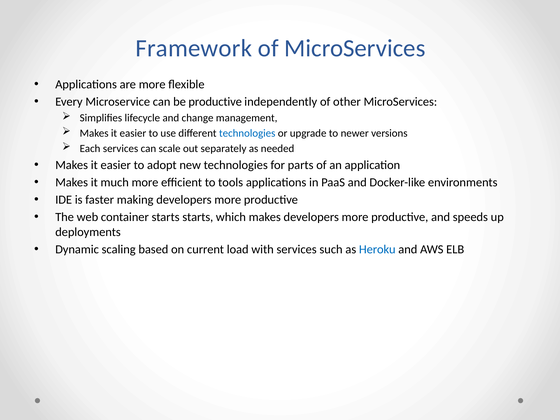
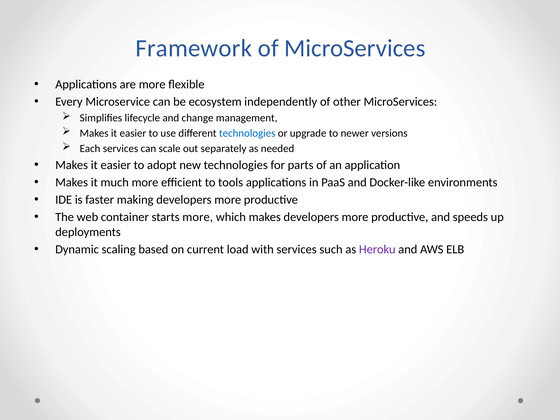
be productive: productive -> ecosystem
starts starts: starts -> more
Heroku colour: blue -> purple
